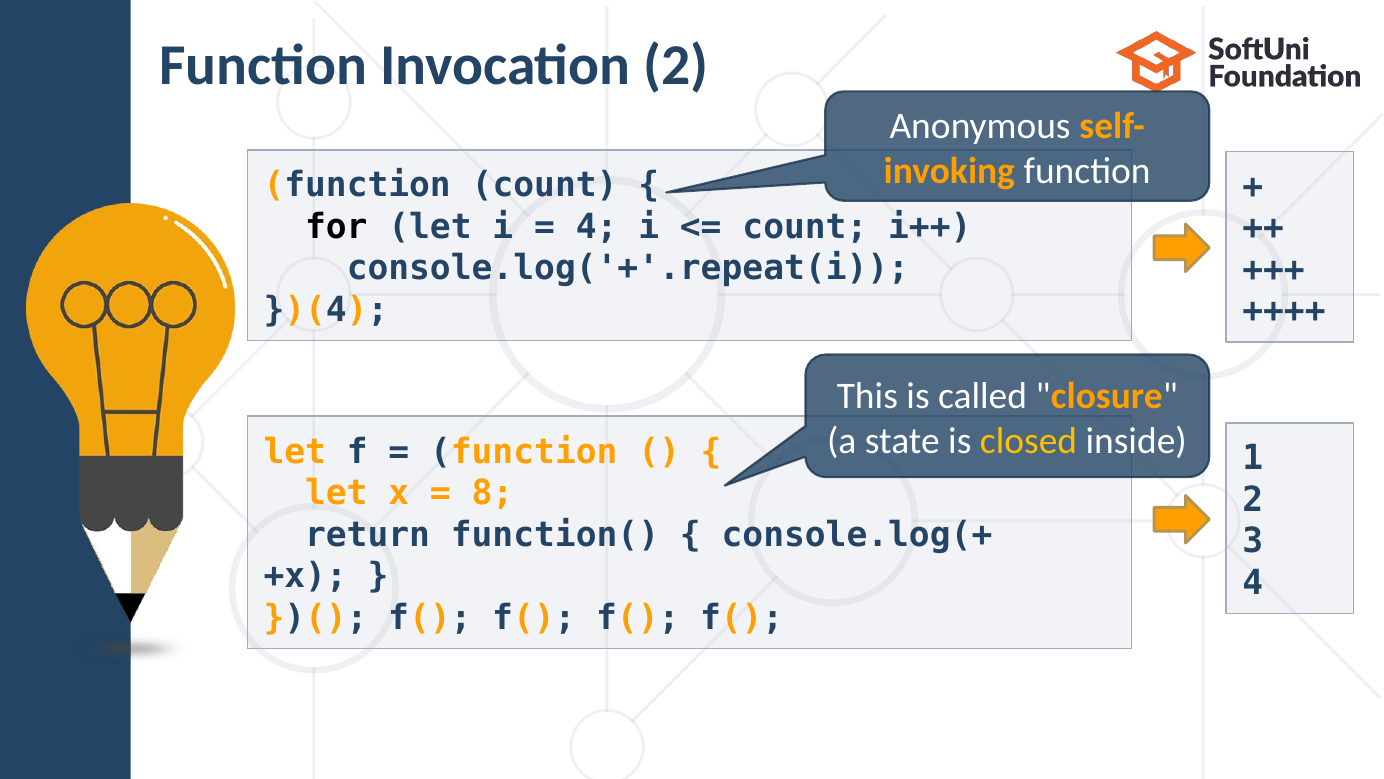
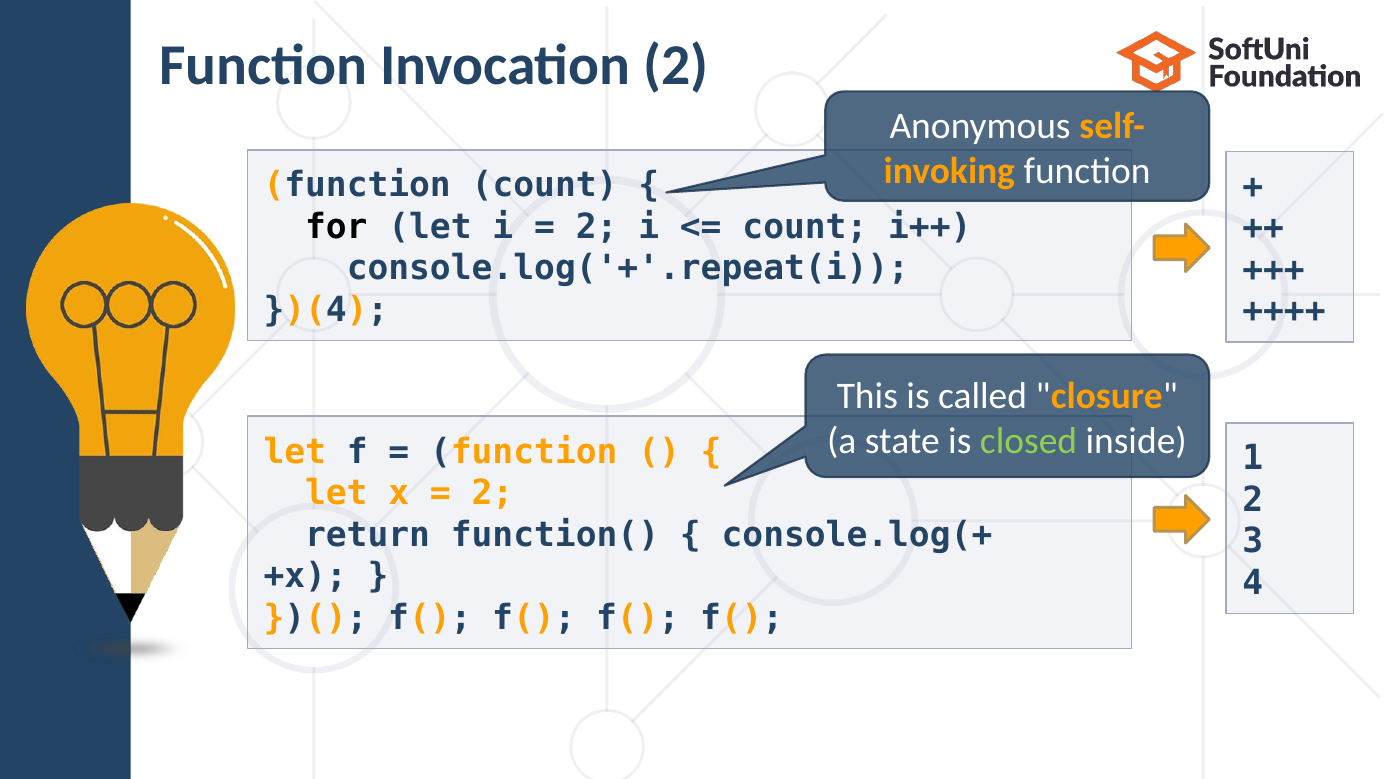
4 at (597, 227): 4 -> 2
closed colour: yellow -> light green
8 at (493, 493): 8 -> 2
